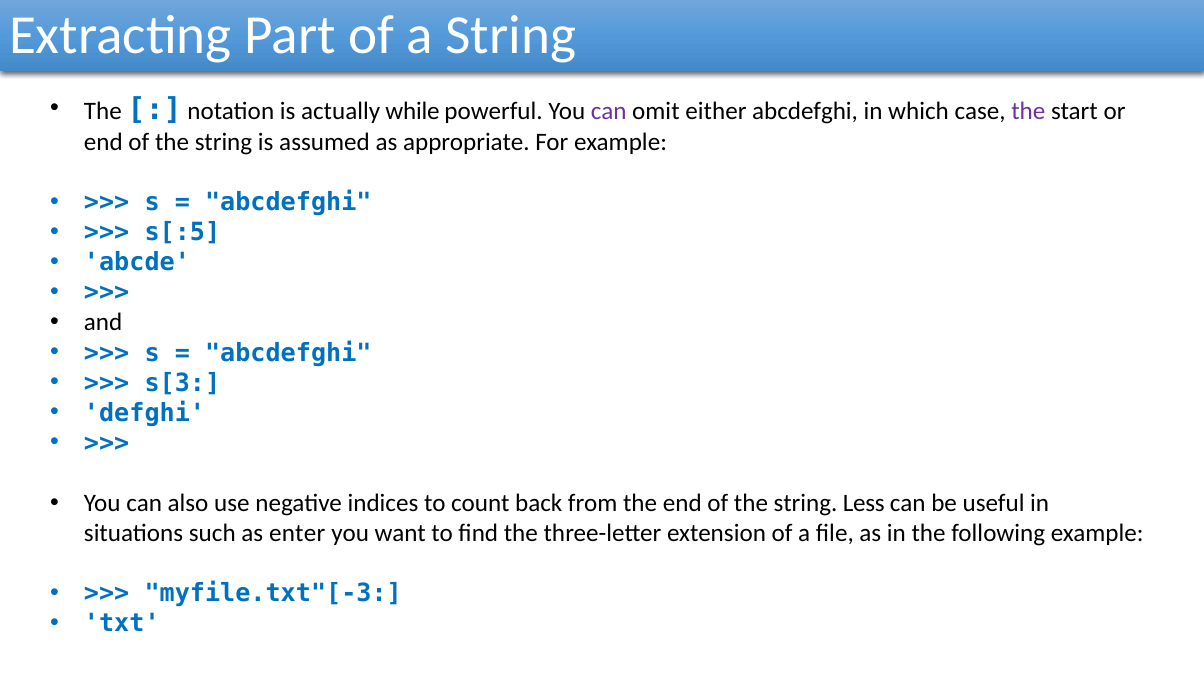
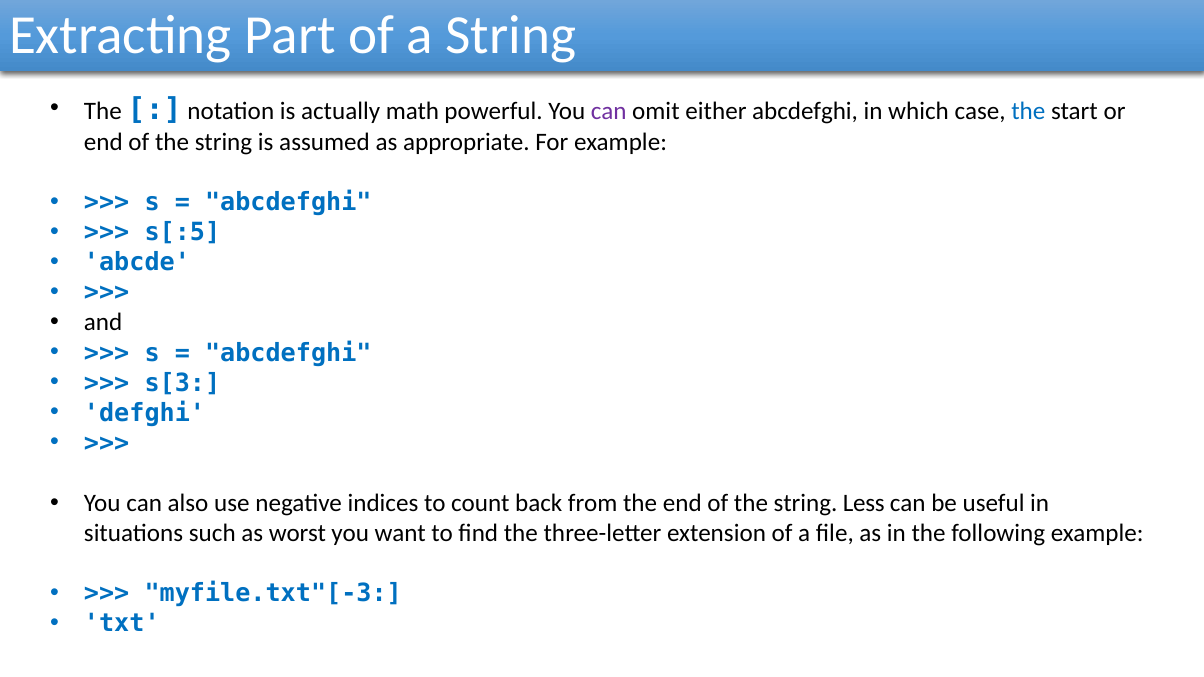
while: while -> math
the at (1028, 111) colour: purple -> blue
enter: enter -> worst
